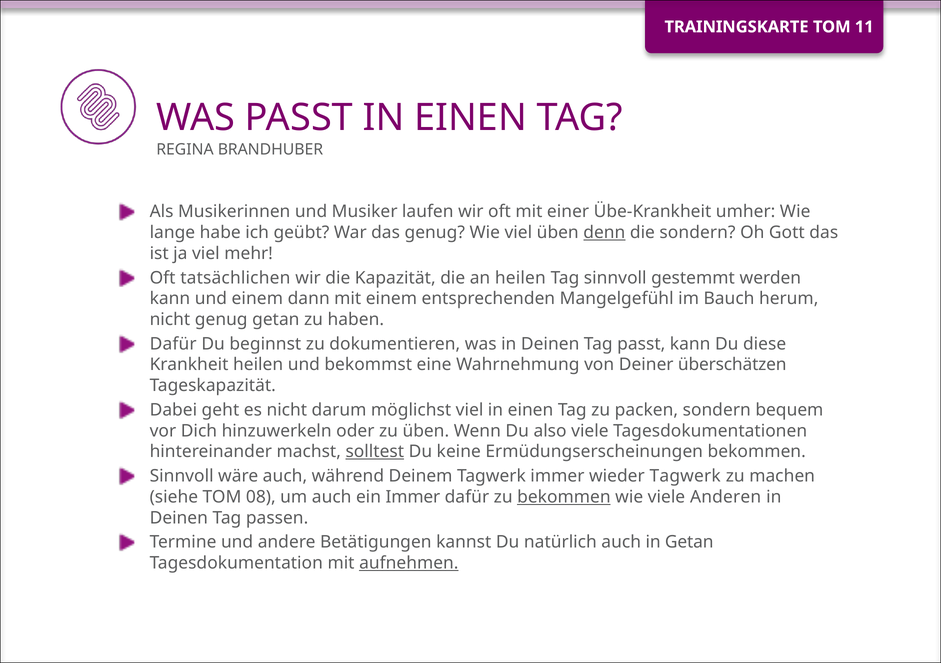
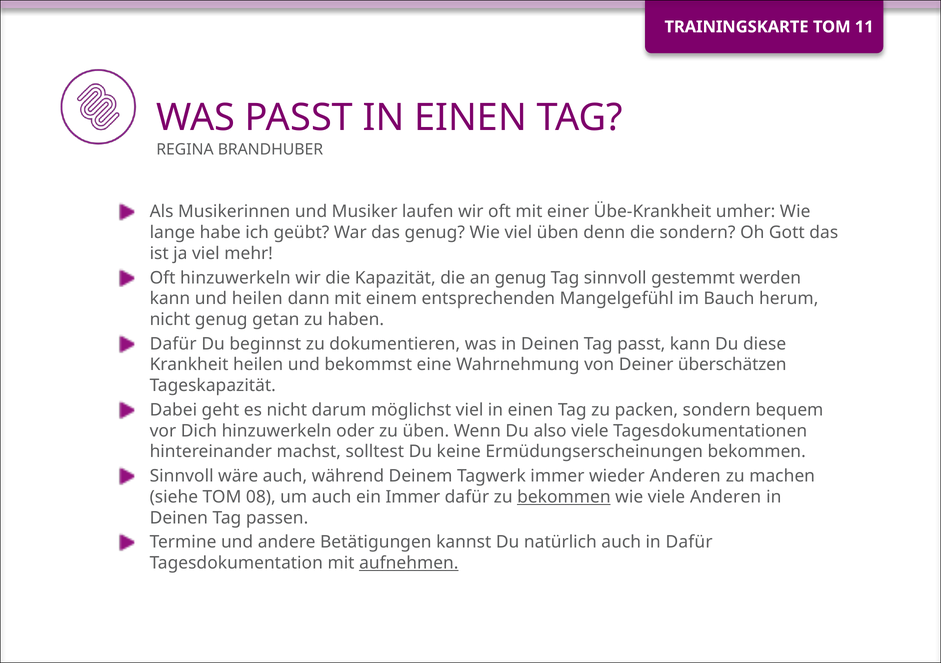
denn underline: present -> none
Oft tatsächlichen: tatsächlichen -> hinzuwerkeln
an heilen: heilen -> genug
und einem: einem -> heilen
solltest underline: present -> none
wieder Tagwerk: Tagwerk -> Anderen
in Getan: Getan -> Dafür
